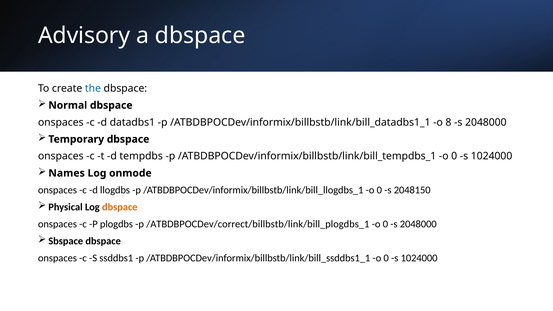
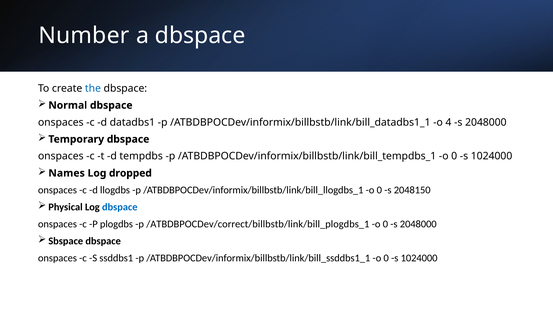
Advisory: Advisory -> Number
8: 8 -> 4
onmode: onmode -> dropped
dbspace at (120, 207) colour: orange -> blue
